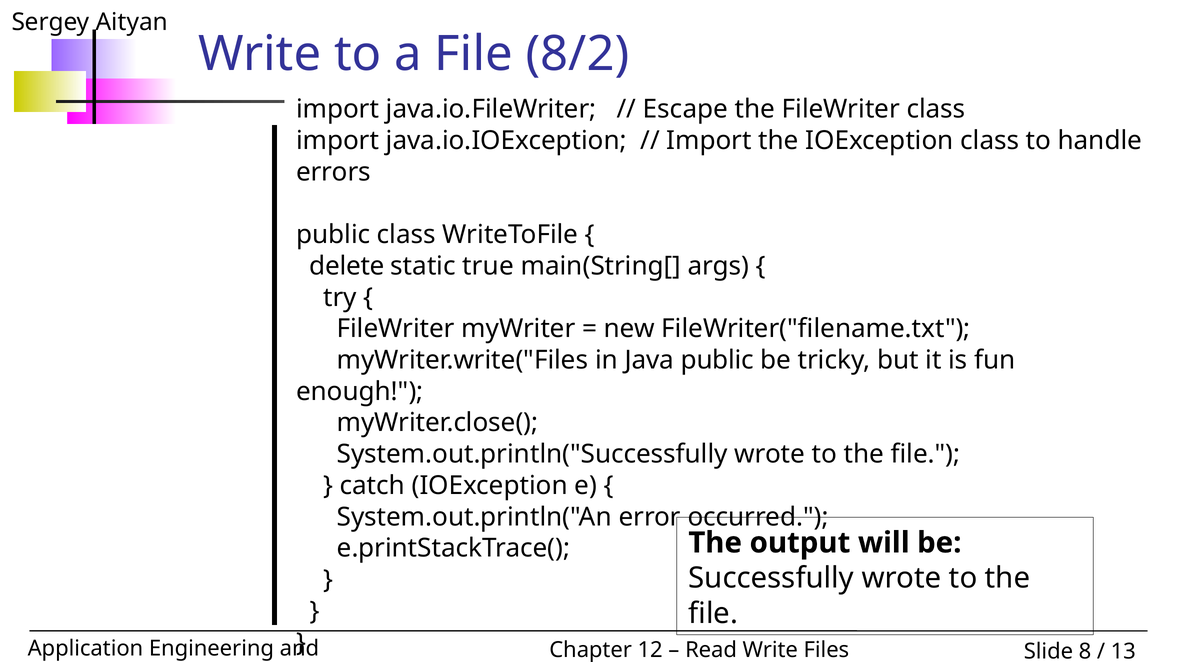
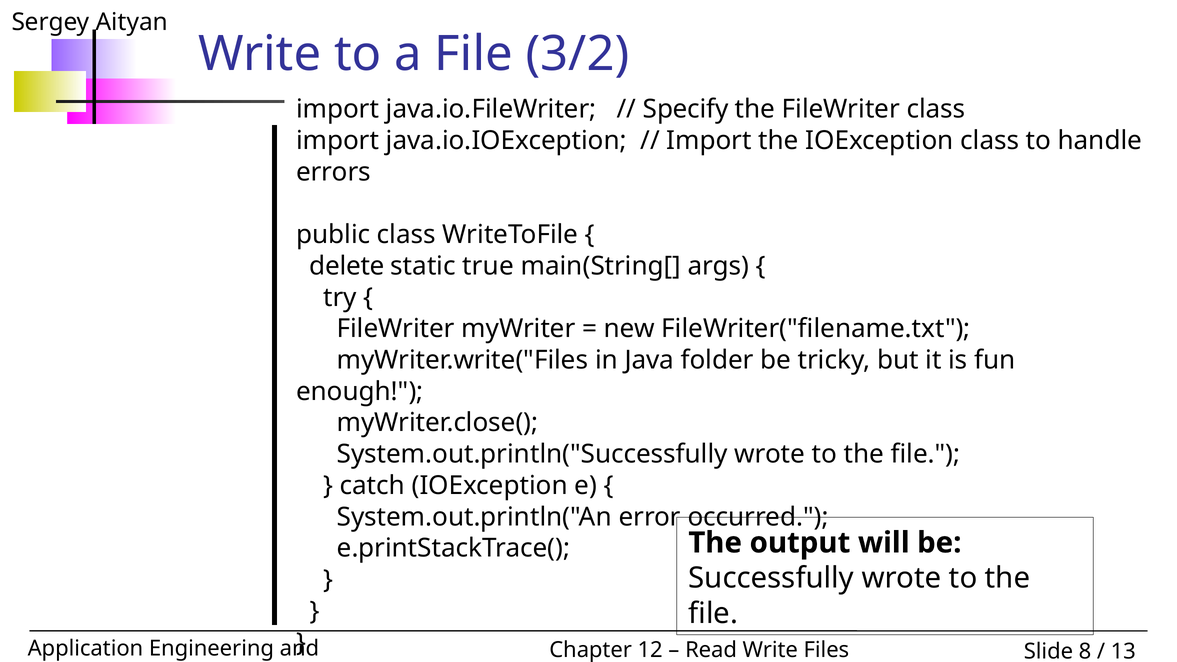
8/2: 8/2 -> 3/2
Escape: Escape -> Specify
Java public: public -> folder
